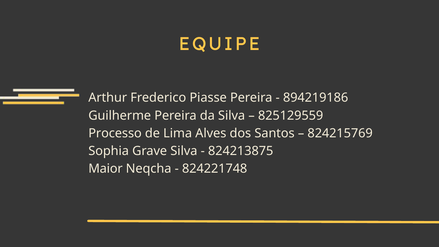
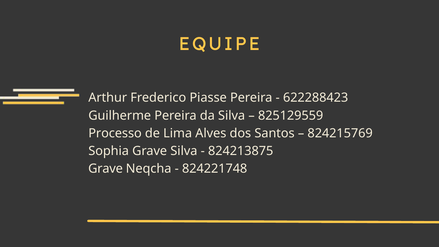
894219186: 894219186 -> 622288423
Maior at (106, 169): Maior -> Grave
